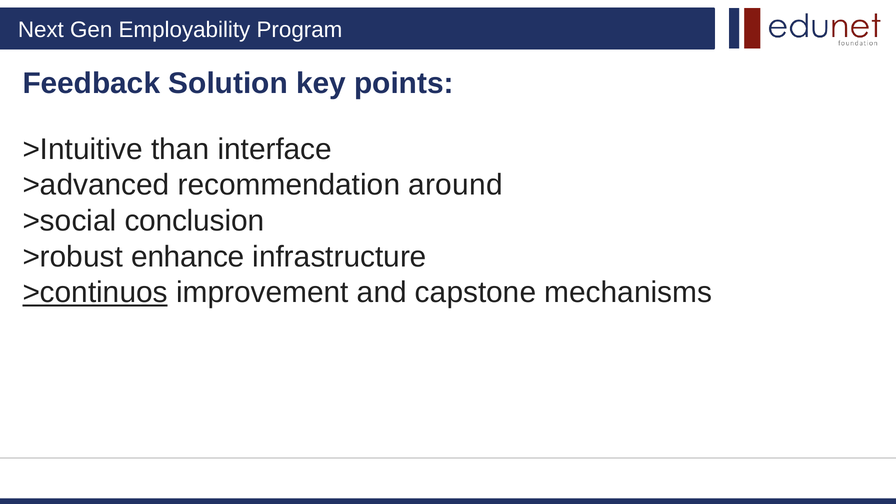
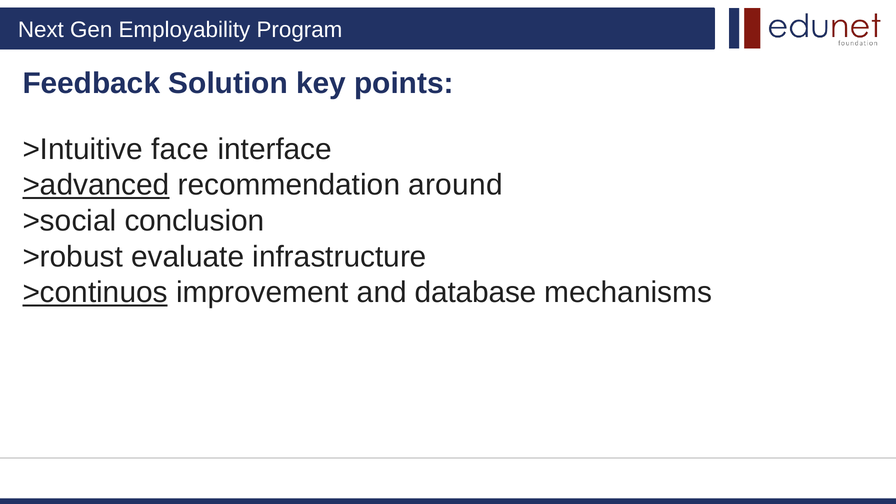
than: than -> face
>advanced underline: none -> present
enhance: enhance -> evaluate
capstone: capstone -> database
